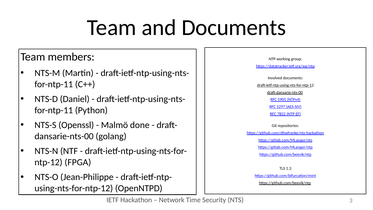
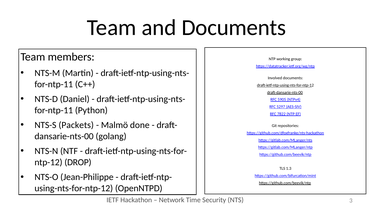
Openssl: Openssl -> Packets
FPGA: FPGA -> DROP
